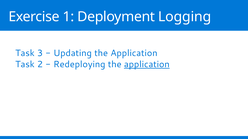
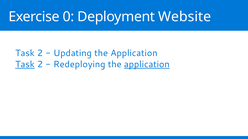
1: 1 -> 0
Logging: Logging -> Website
3 at (40, 53): 3 -> 2
Task at (25, 65) underline: none -> present
